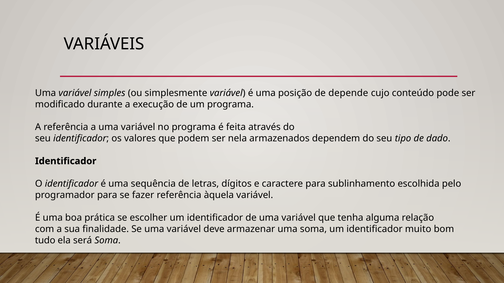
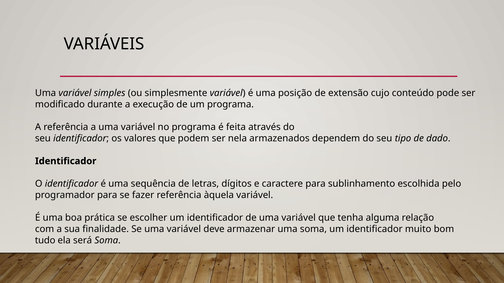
depende: depende -> extensão
